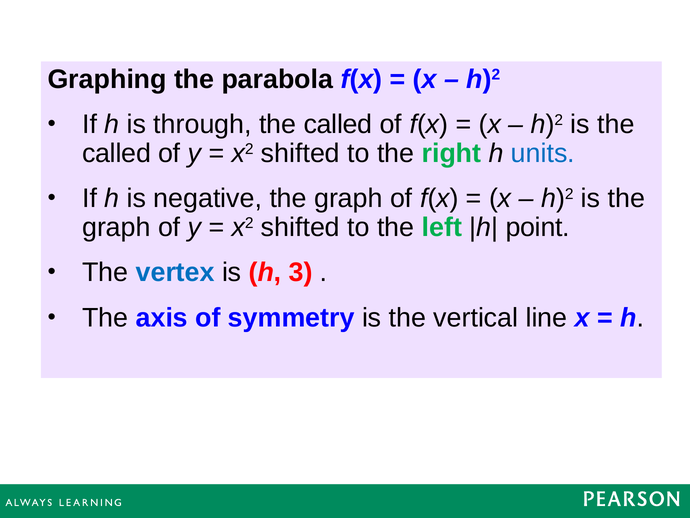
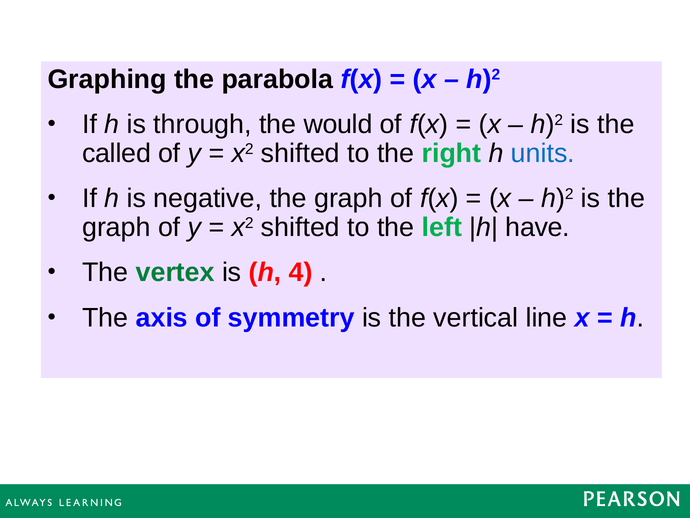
called at (338, 124): called -> would
point: point -> have
vertex colour: blue -> green
3: 3 -> 4
